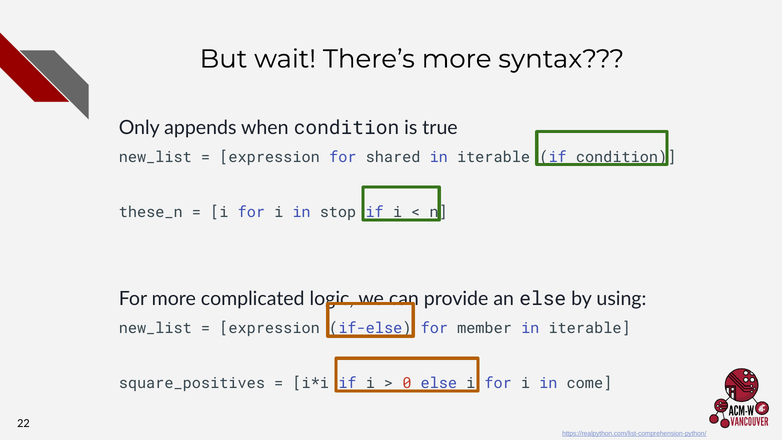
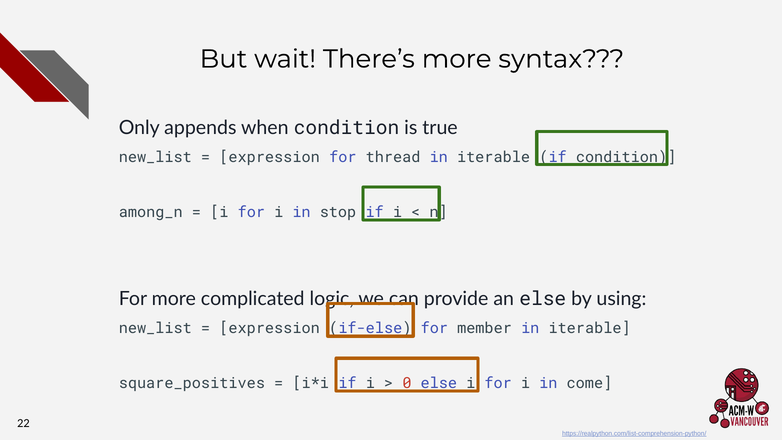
shared: shared -> thread
these_n: these_n -> among_n
